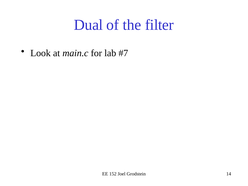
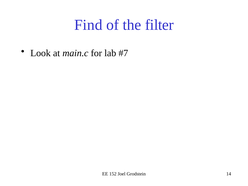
Dual: Dual -> Find
